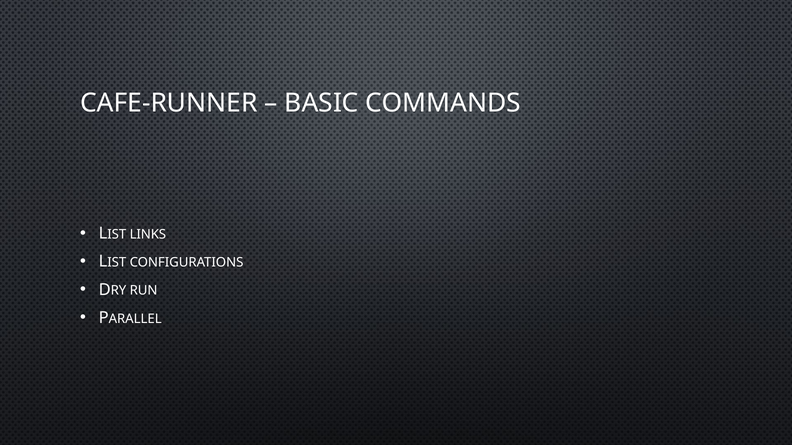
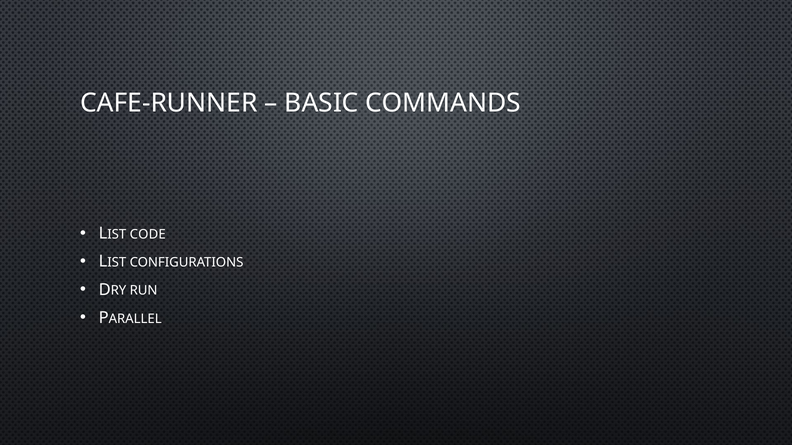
LINKS: LINKS -> CODE
